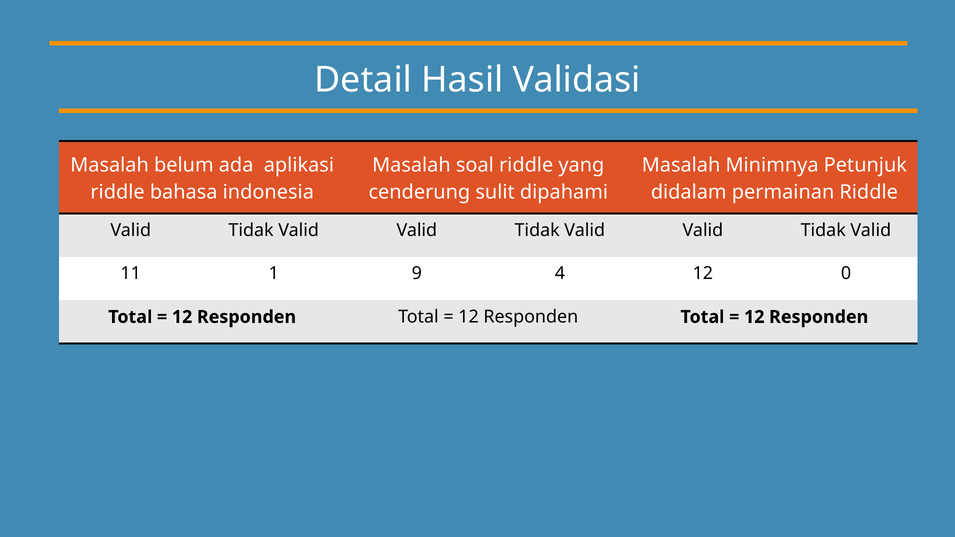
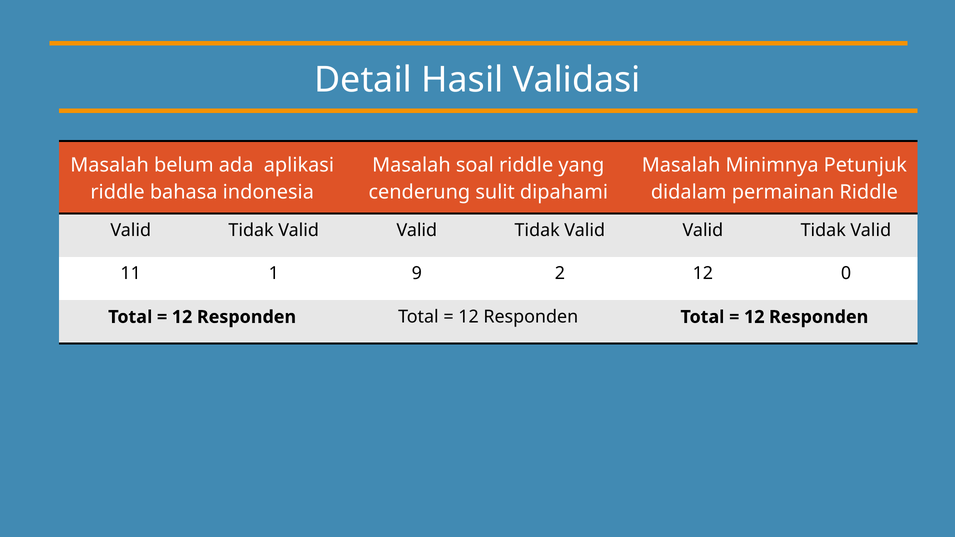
4: 4 -> 2
